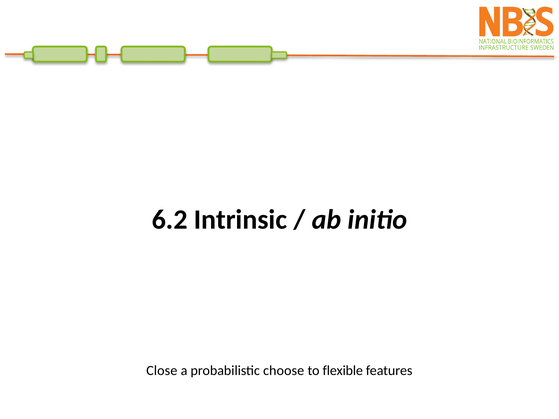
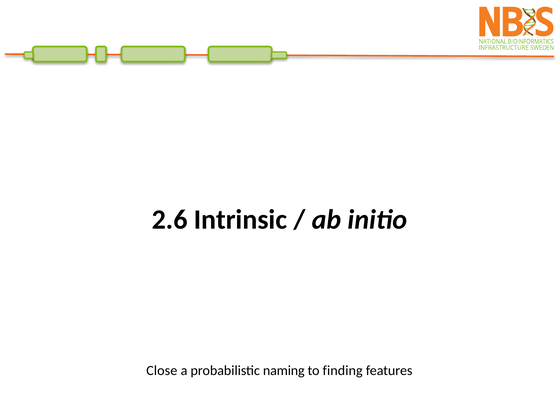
6.2: 6.2 -> 2.6
choose: choose -> naming
flexible: flexible -> finding
